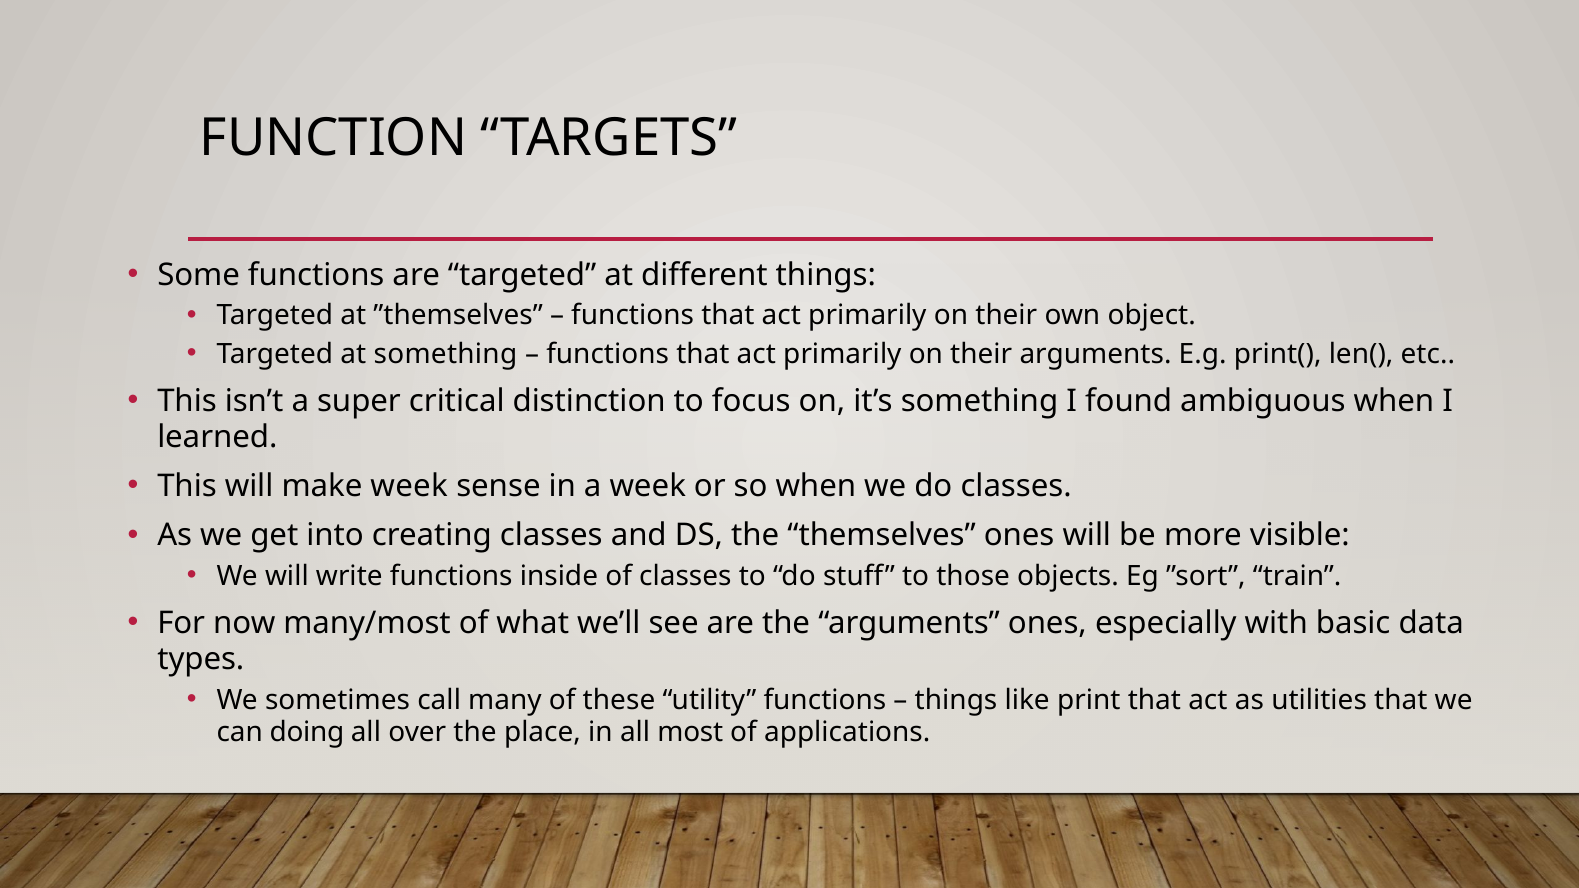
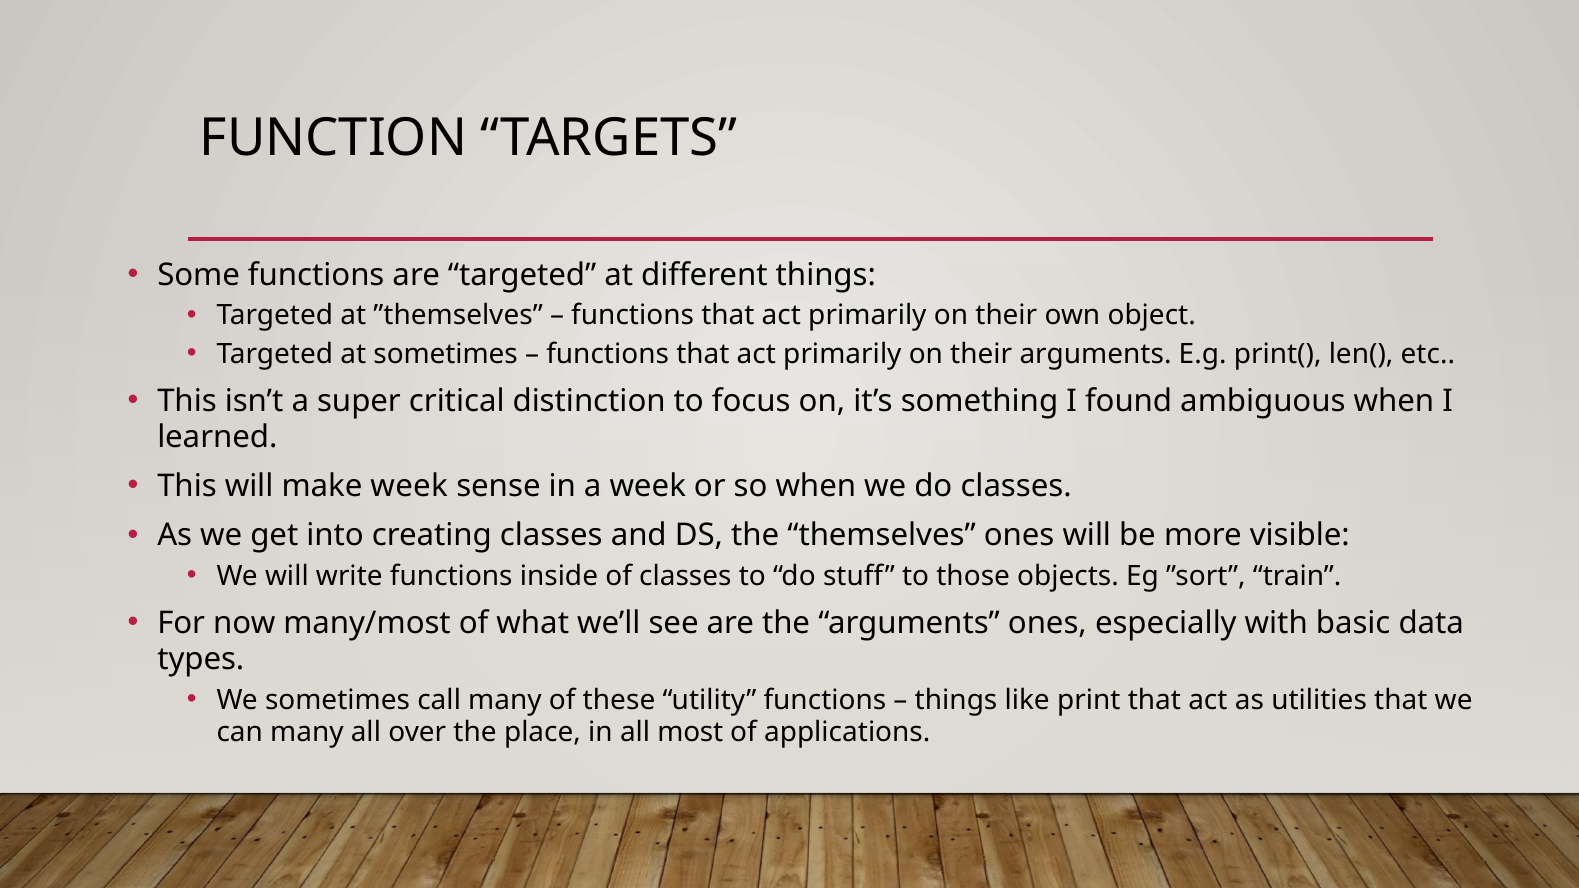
at something: something -> sometimes
can doing: doing -> many
